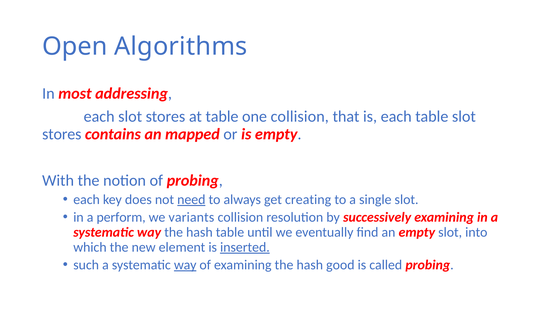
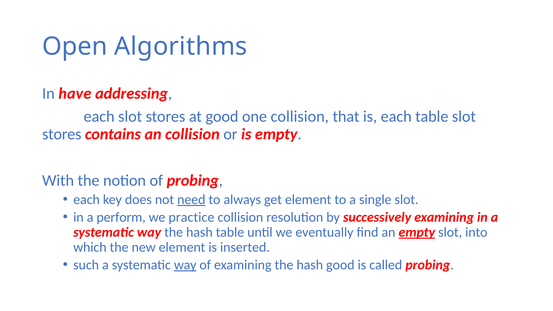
most: most -> have
at table: table -> good
an mapped: mapped -> collision
get creating: creating -> element
variants: variants -> practice
empty at (417, 232) underline: none -> present
inserted underline: present -> none
